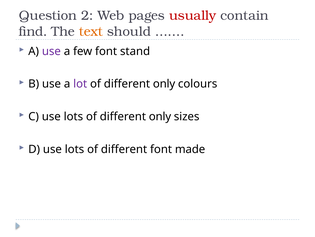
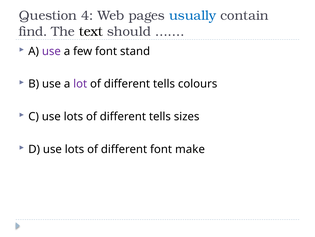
2: 2 -> 4
usually colour: red -> blue
text colour: orange -> black
only at (164, 84): only -> tells
lots of different only: only -> tells
made: made -> make
